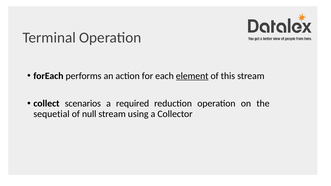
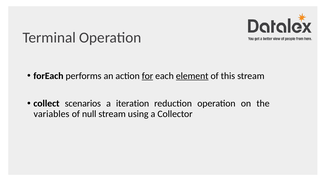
for underline: none -> present
required: required -> iteration
sequetial: sequetial -> variables
